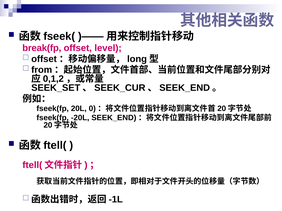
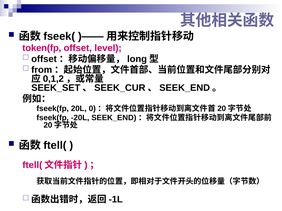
break(fp: break(fp -> token(fp
